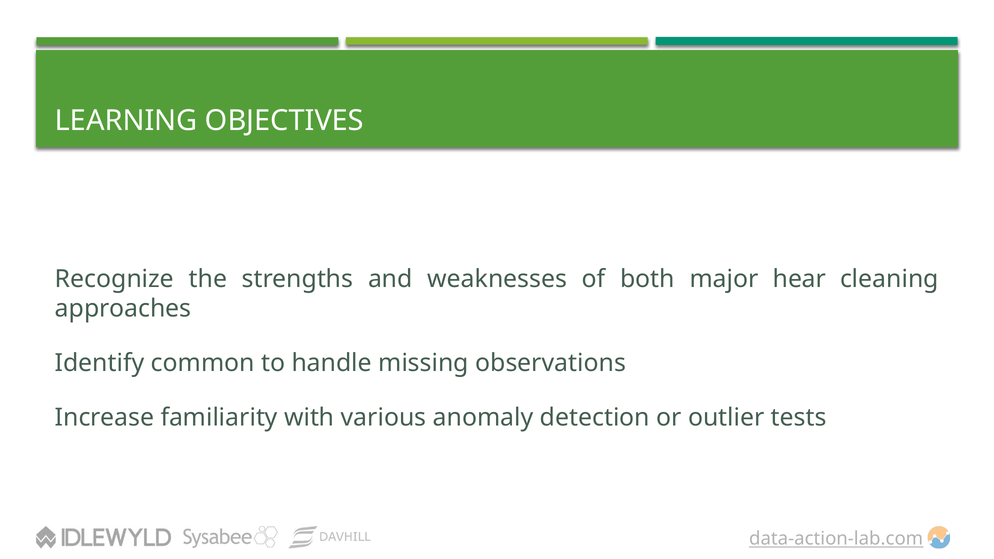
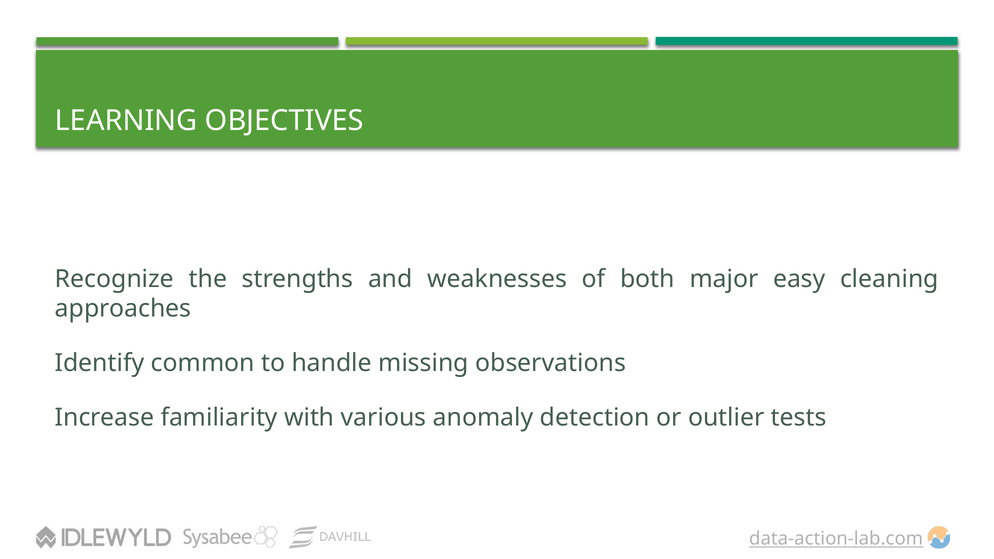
hear: hear -> easy
